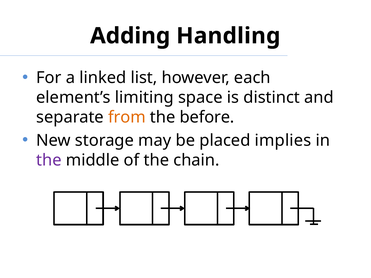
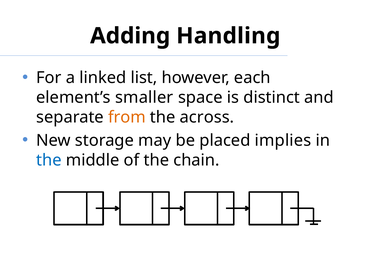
limiting: limiting -> smaller
before: before -> across
the at (49, 160) colour: purple -> blue
